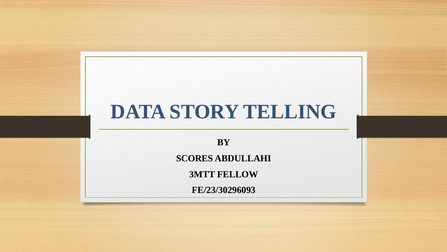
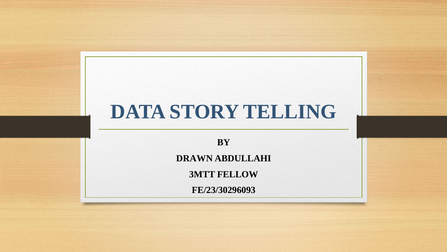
SCORES: SCORES -> DRAWN
